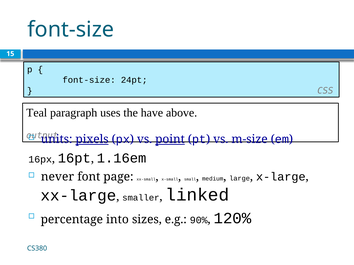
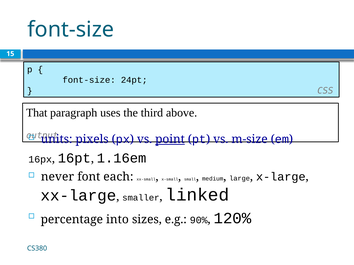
Teal: Teal -> That
have: have -> third
pixels underline: present -> none
page: page -> each
